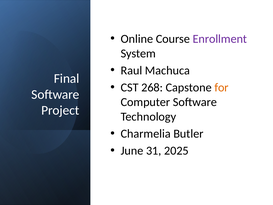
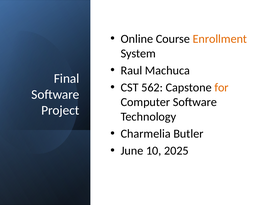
Enrollment colour: purple -> orange
268: 268 -> 562
31: 31 -> 10
